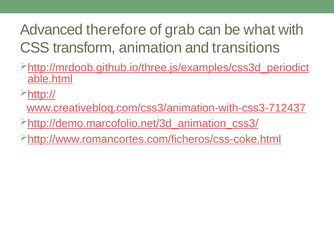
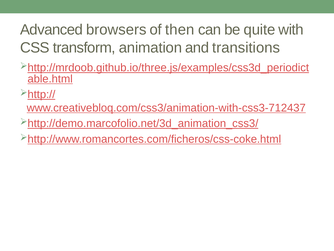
therefore: therefore -> browsers
grab: grab -> then
what: what -> quite
